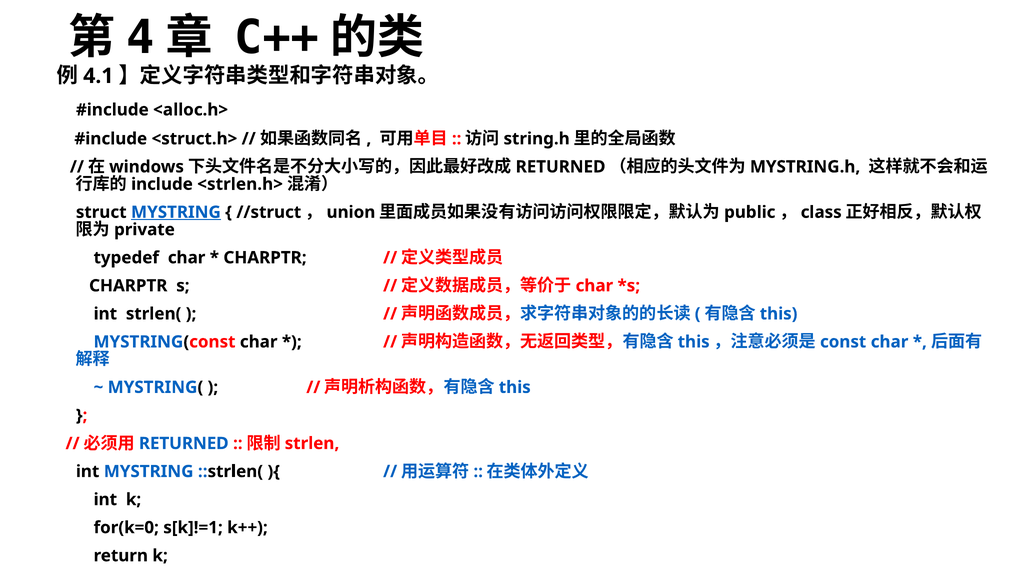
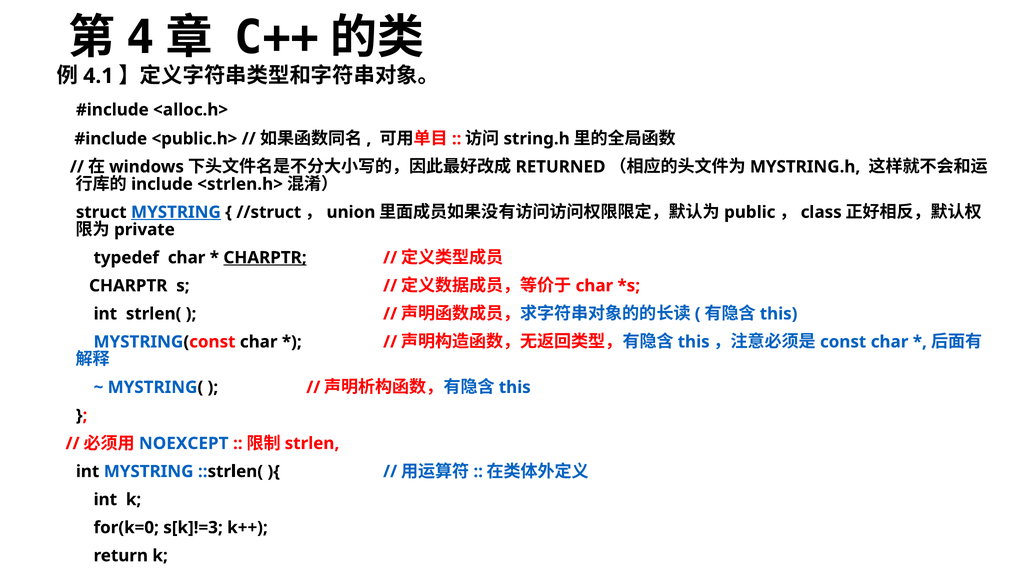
<struct.h>: <struct.h> -> <public.h>
CHARPTR at (265, 258) underline: none -> present
RETURNED at (184, 443): RETURNED -> NOEXCEPT
s[k]!=1: s[k]!=1 -> s[k]!=3
